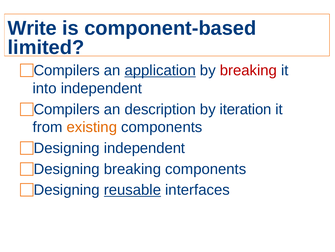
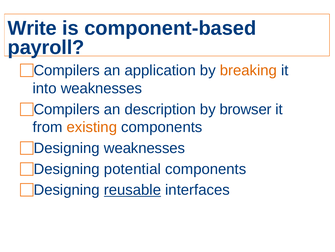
limited: limited -> payroll
application underline: present -> none
breaking at (248, 70) colour: red -> orange
into independent: independent -> weaknesses
iteration: iteration -> browser
Designing independent: independent -> weaknesses
Designing breaking: breaking -> potential
